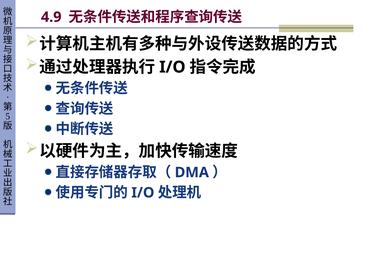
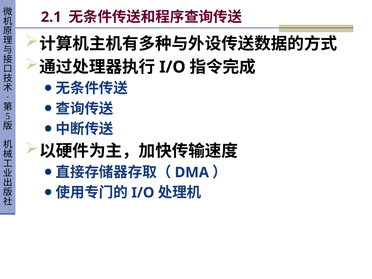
4.9: 4.9 -> 2.1
